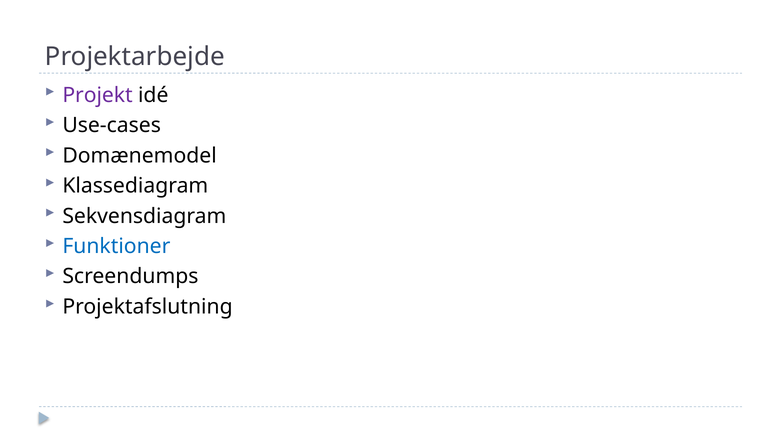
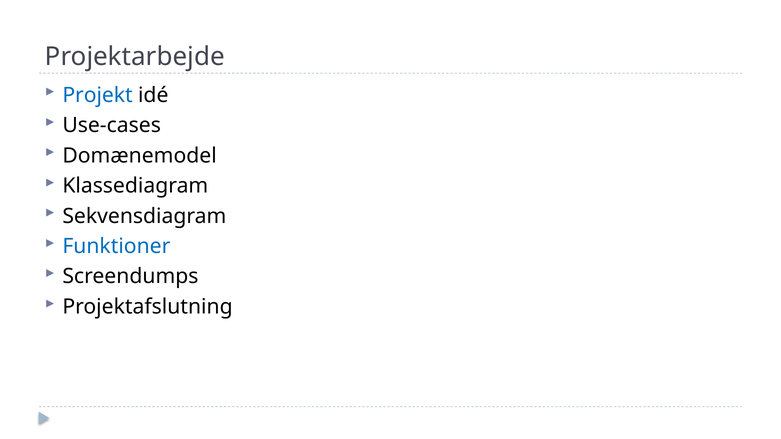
Projekt colour: purple -> blue
